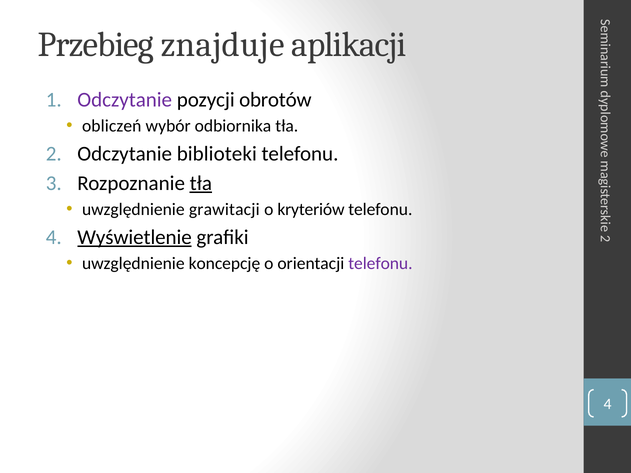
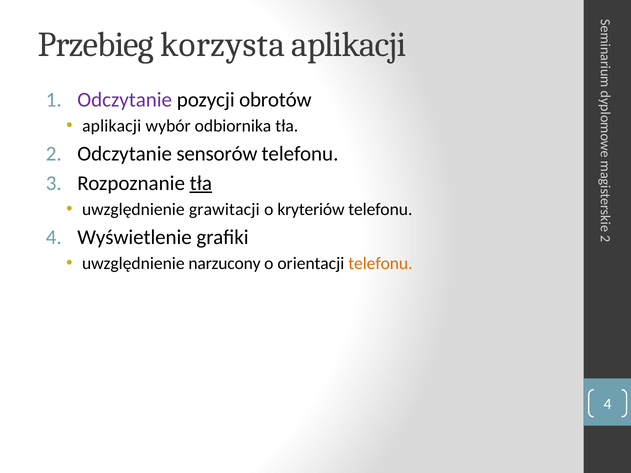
znajduje: znajduje -> korzysta
obliczeń at (112, 126): obliczeń -> aplikacji
biblioteki: biblioteki -> sensorów
Wyświetlenie underline: present -> none
koncepcję: koncepcję -> narzucony
telefonu at (380, 264) colour: purple -> orange
